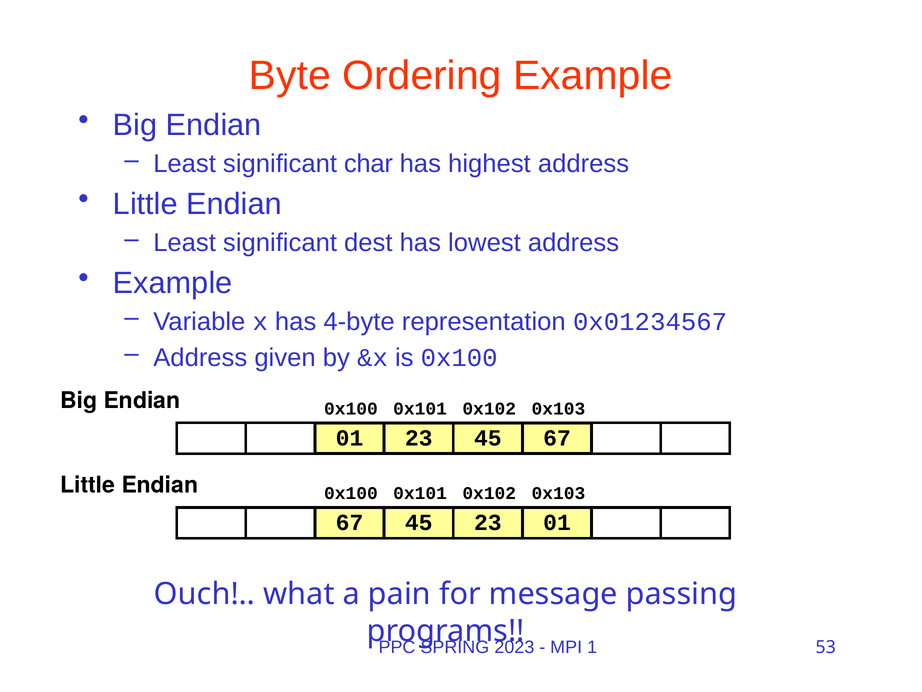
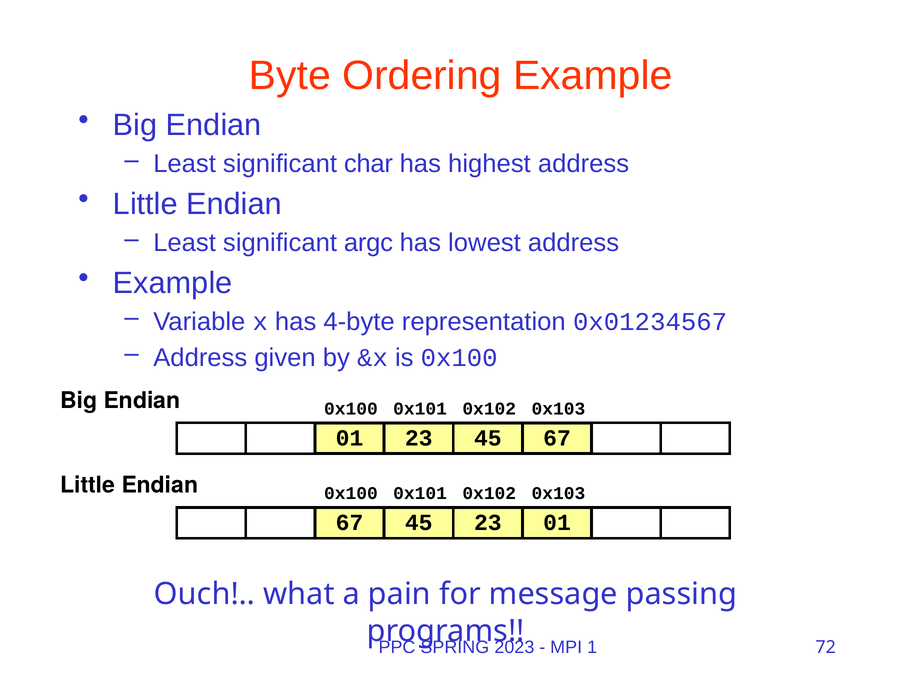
dest: dest -> argc
53: 53 -> 72
